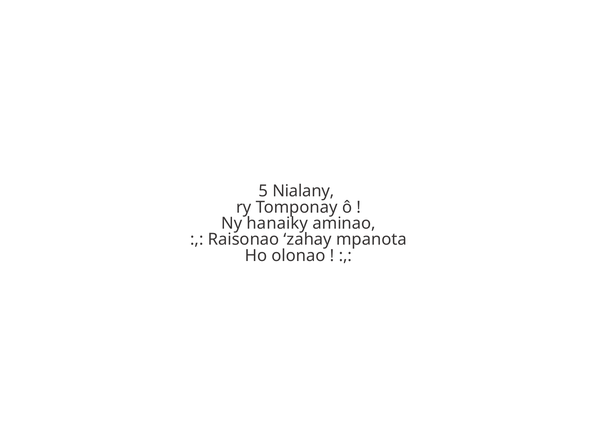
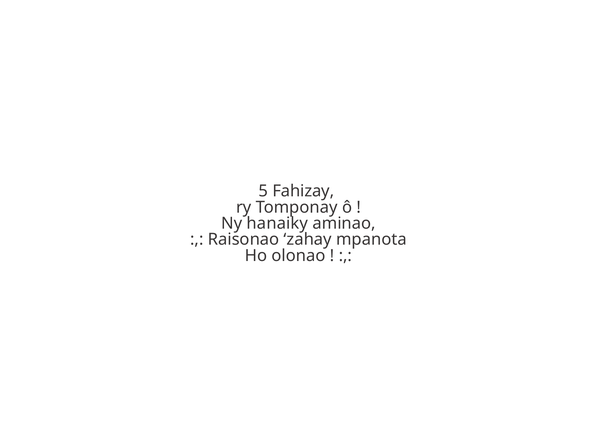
Nialany: Nialany -> Fahizay
